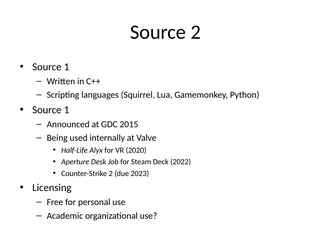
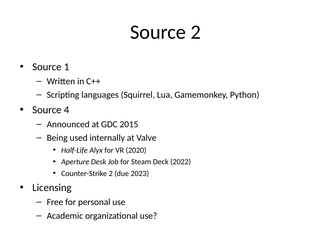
1 at (67, 110): 1 -> 4
